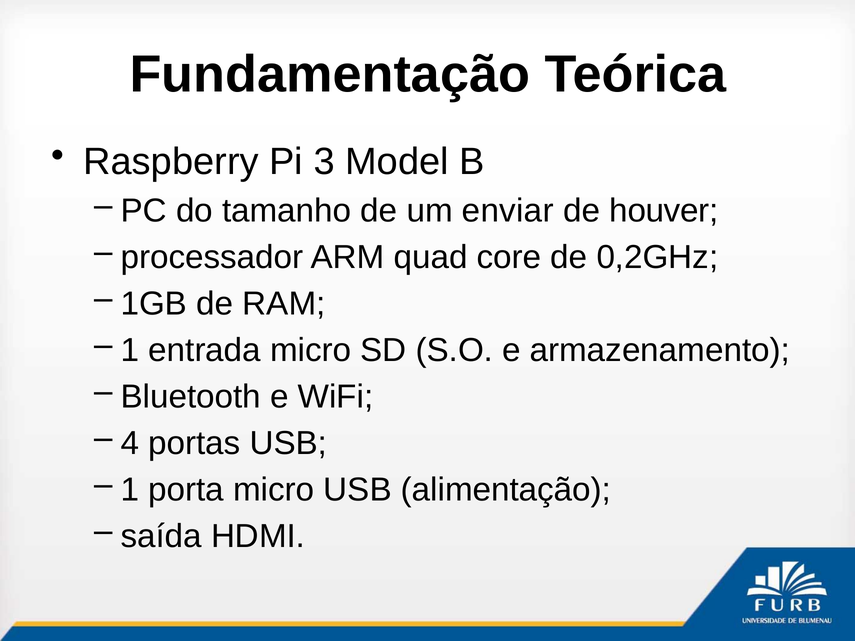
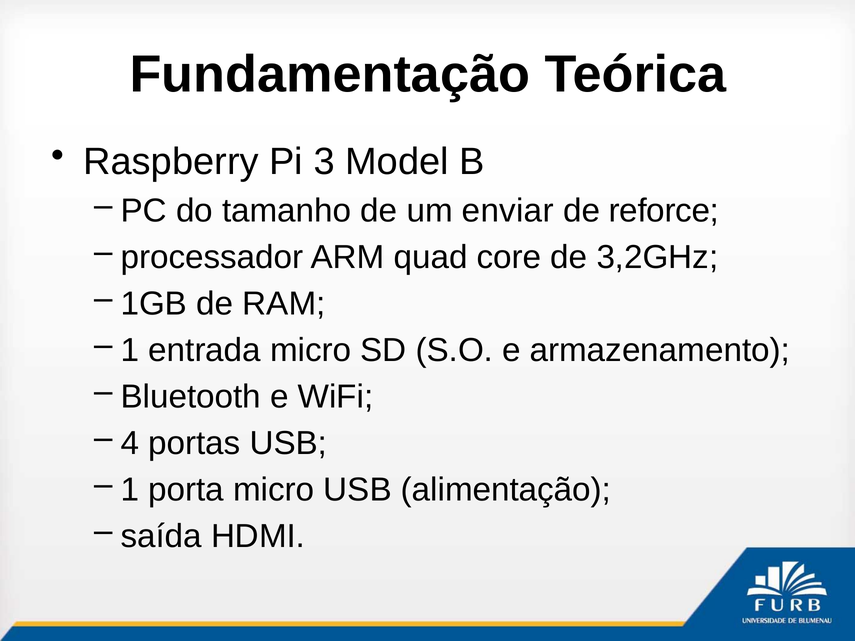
houver: houver -> reforce
0,2GHz: 0,2GHz -> 3,2GHz
